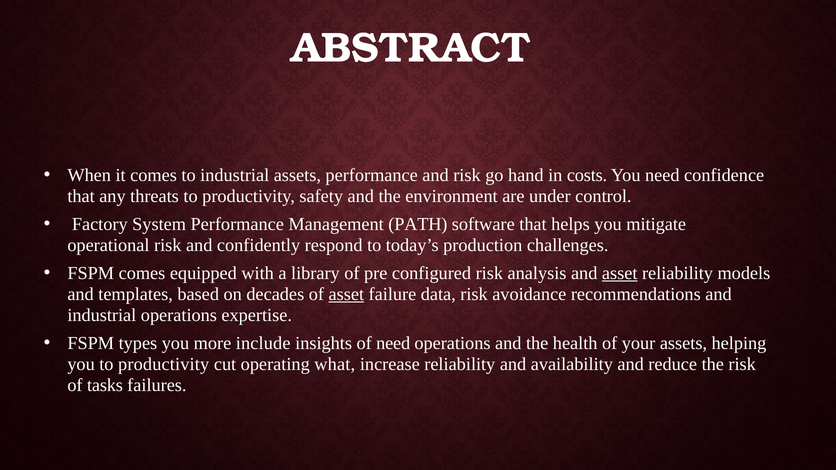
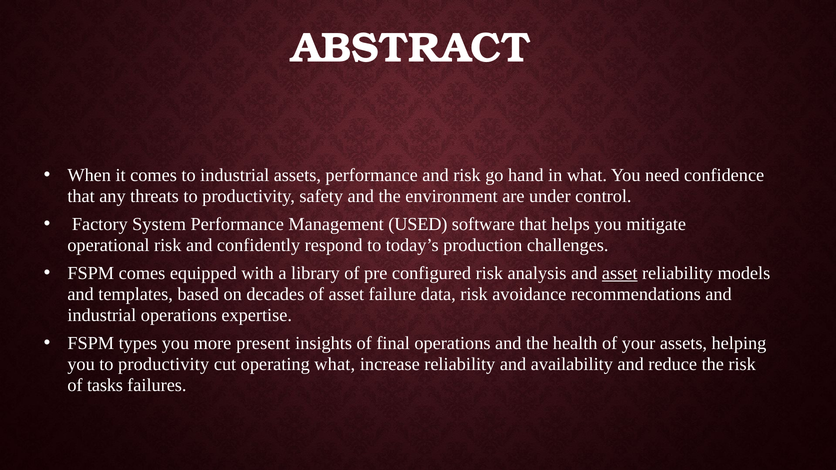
in costs: costs -> what
PATH: PATH -> USED
asset at (346, 294) underline: present -> none
include: include -> present
of need: need -> final
